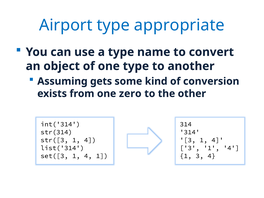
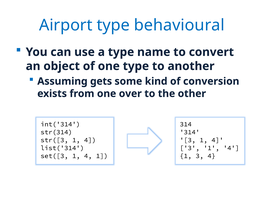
appropriate: appropriate -> behavioural
zero: zero -> over
